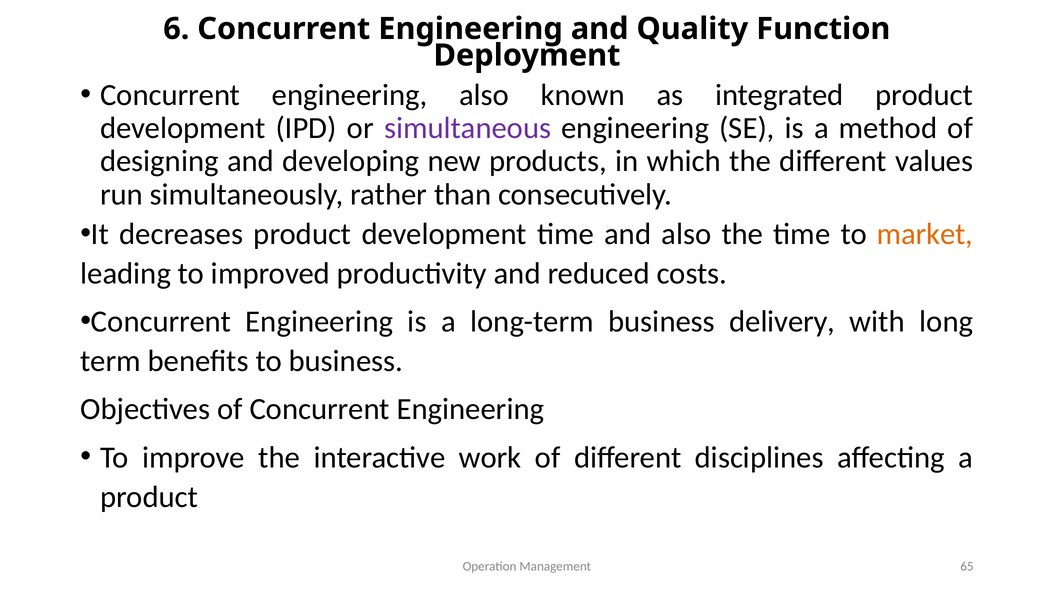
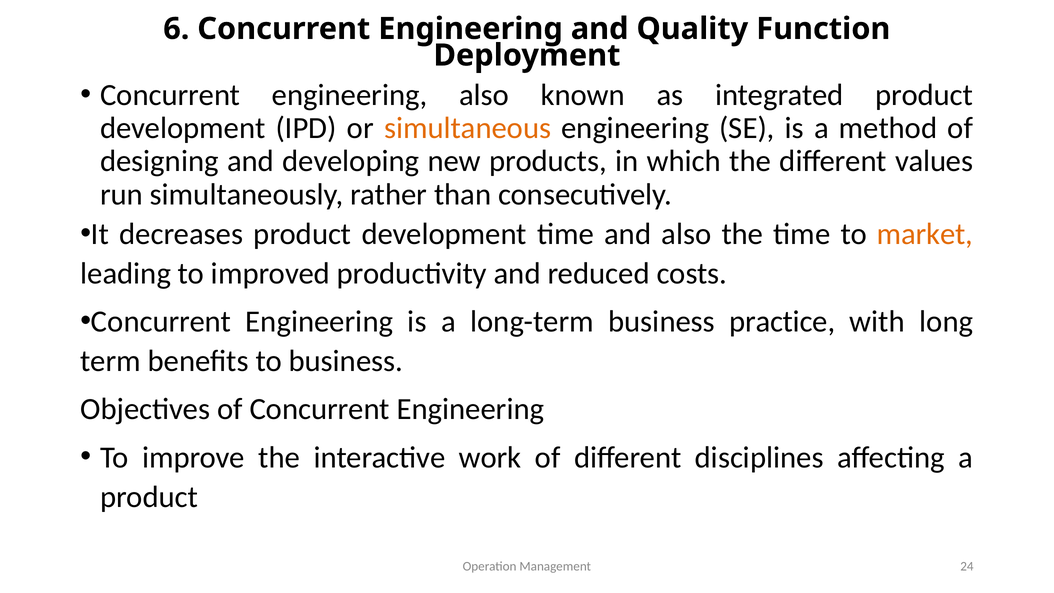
simultaneous colour: purple -> orange
delivery: delivery -> practice
65: 65 -> 24
